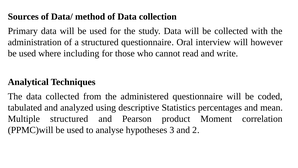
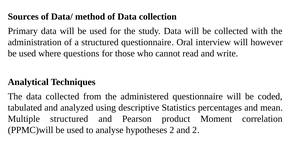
including: including -> questions
hypotheses 3: 3 -> 2
